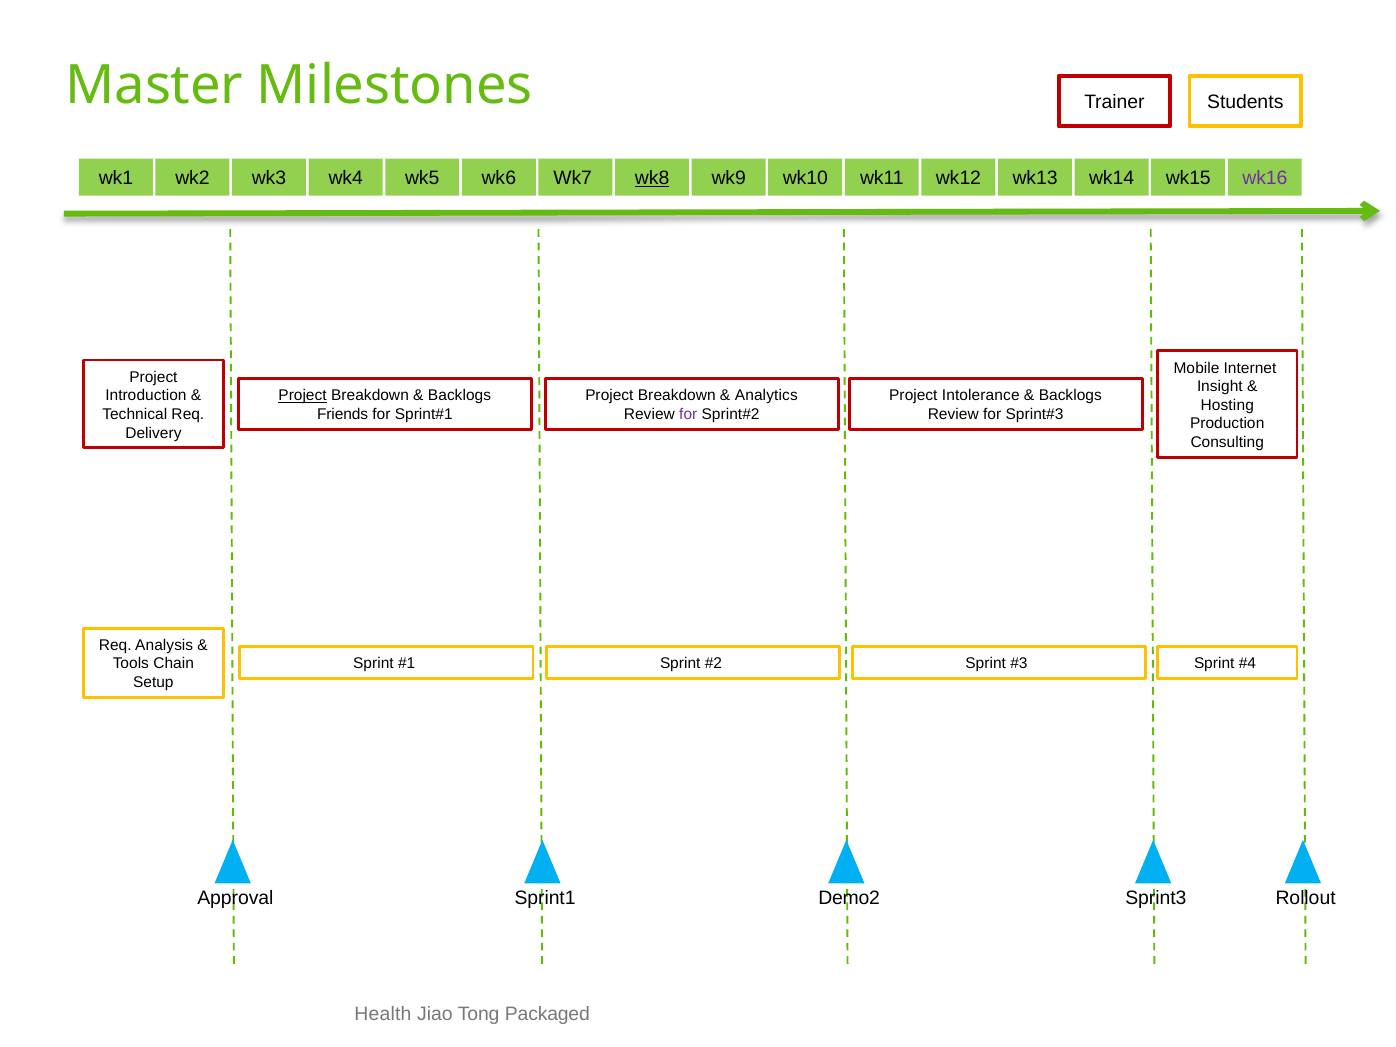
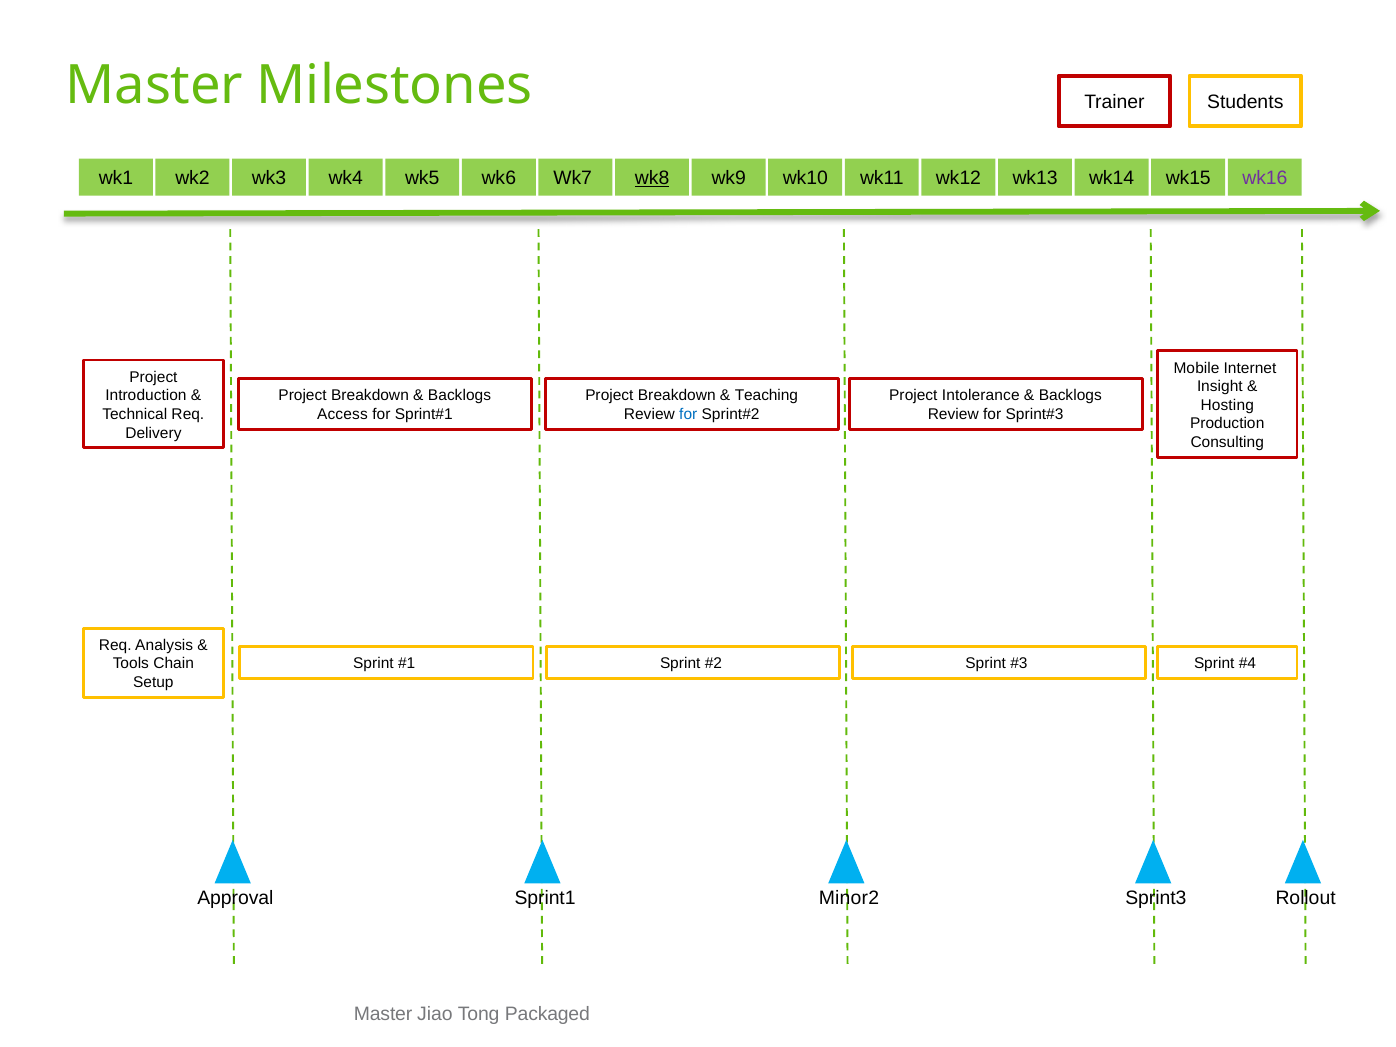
Project at (303, 396) underline: present -> none
Analytics: Analytics -> Teaching
Friends: Friends -> Access
for at (688, 414) colour: purple -> blue
Demo2: Demo2 -> Minor2
Health at (383, 1014): Health -> Master
